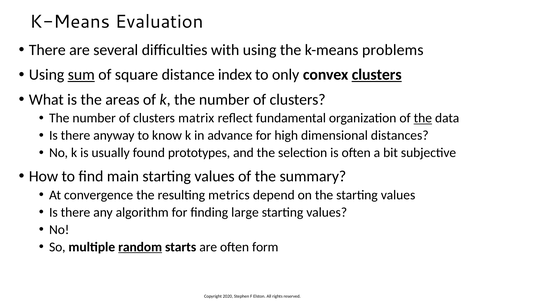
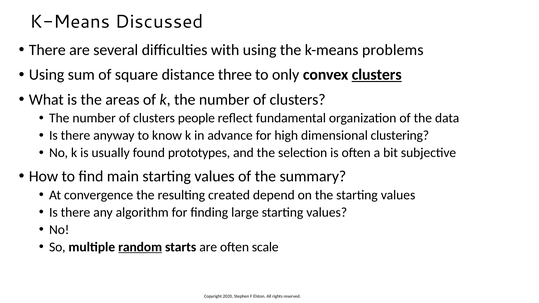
Evaluation: Evaluation -> Discussed
sum underline: present -> none
index: index -> three
matrix: matrix -> people
the at (423, 118) underline: present -> none
distances: distances -> clustering
metrics: metrics -> created
form: form -> scale
